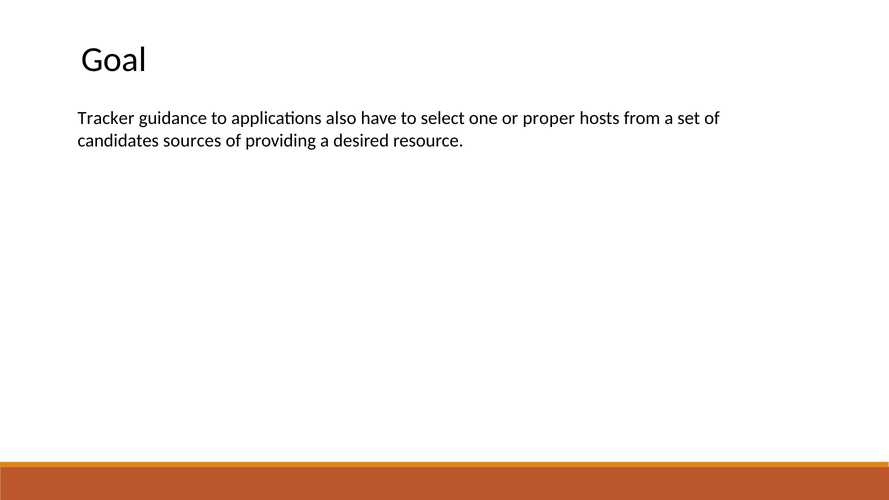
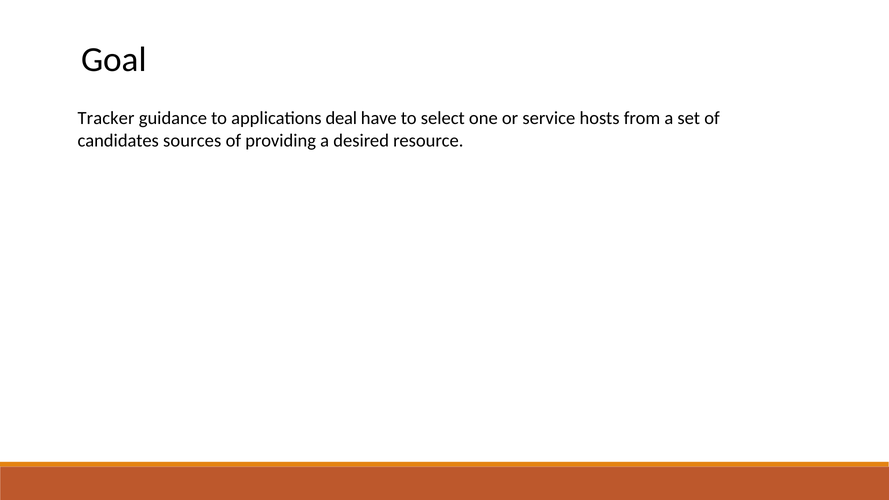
also: also -> deal
proper: proper -> service
